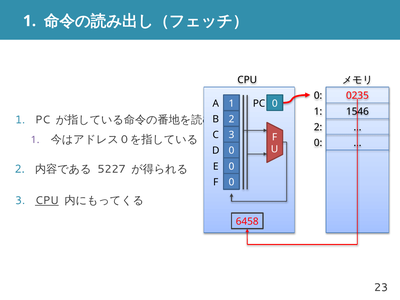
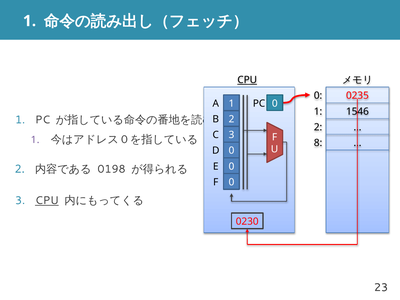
CPU at (247, 80) underline: none -> present
0 at (318, 143): 0 -> 8
5227: 5227 -> 0198
6458: 6458 -> 0230
